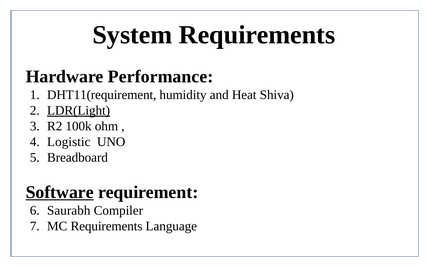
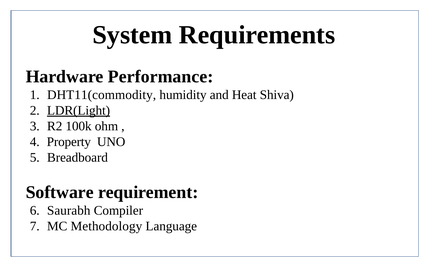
DHT11(requirement: DHT11(requirement -> DHT11(commodity
Logistic: Logistic -> Property
Software underline: present -> none
MC Requirements: Requirements -> Methodology
